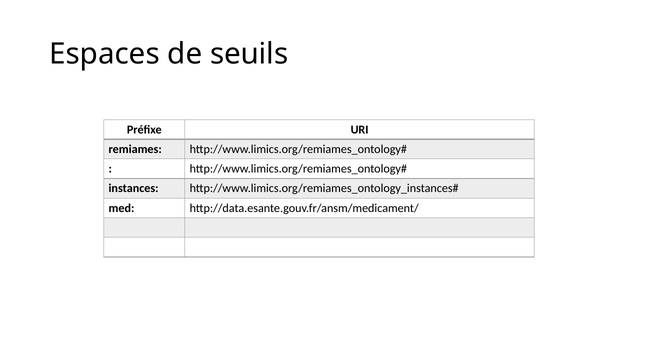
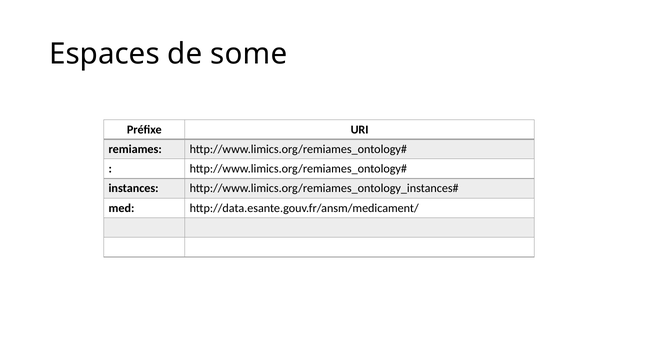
seuils: seuils -> some
